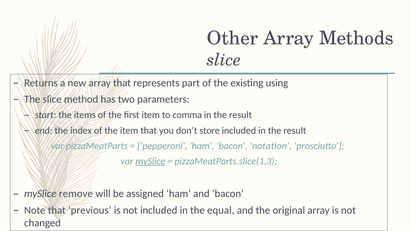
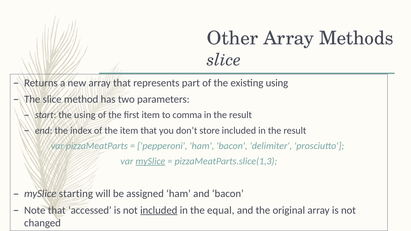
the items: items -> using
notation: notation -> delimiter
remove: remove -> starting
previous: previous -> accessed
included at (159, 210) underline: none -> present
